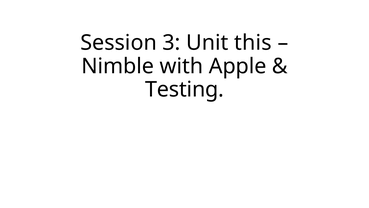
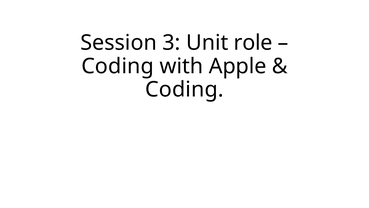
this: this -> role
Nimble at (118, 66): Nimble -> Coding
Testing at (185, 89): Testing -> Coding
